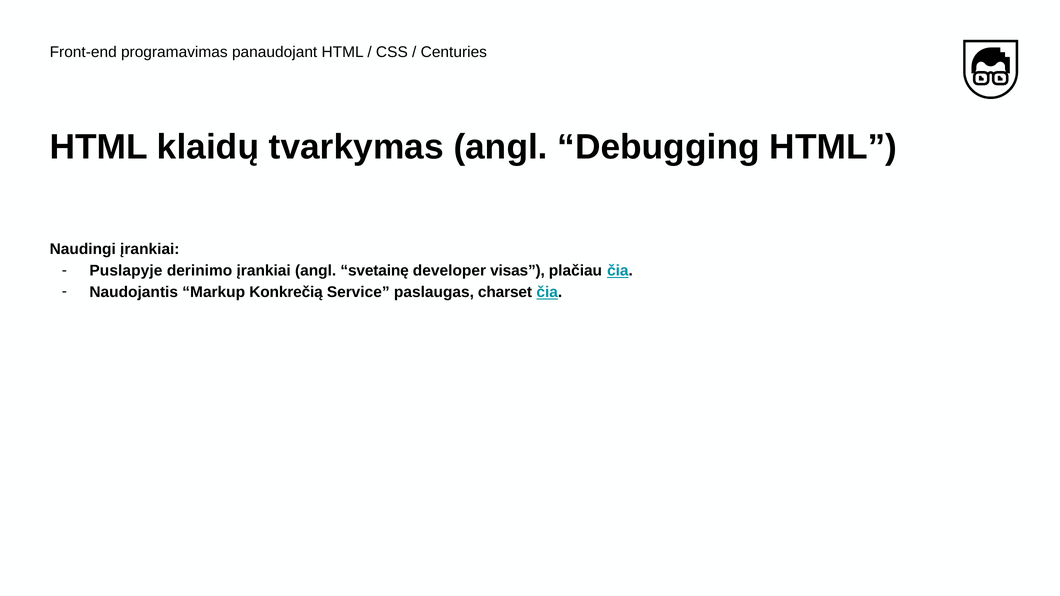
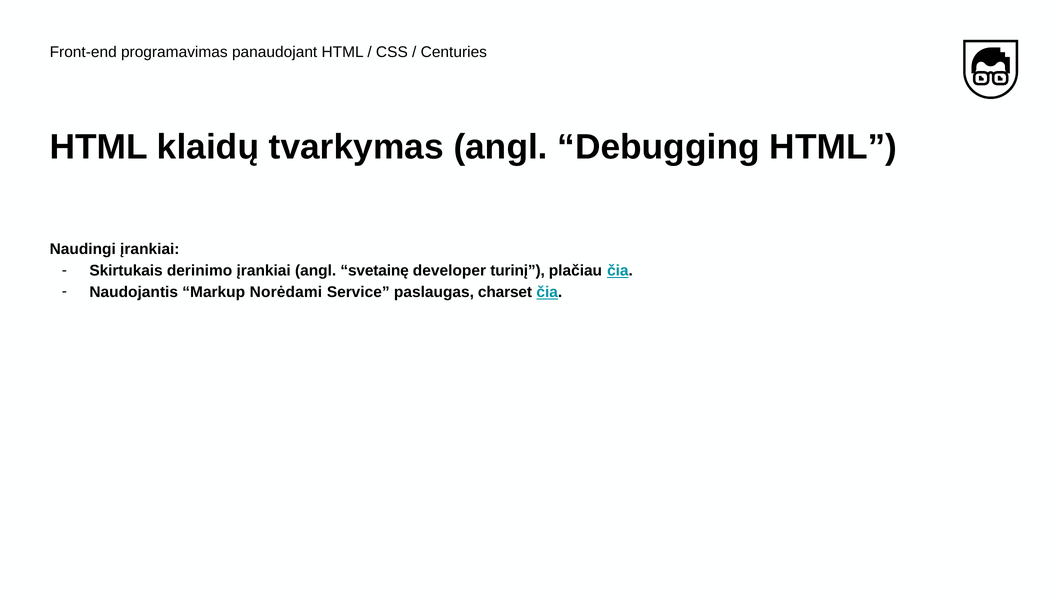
Puslapyje: Puslapyje -> Skirtukais
visas: visas -> turinį
Konkrečią: Konkrečią -> Norėdami
